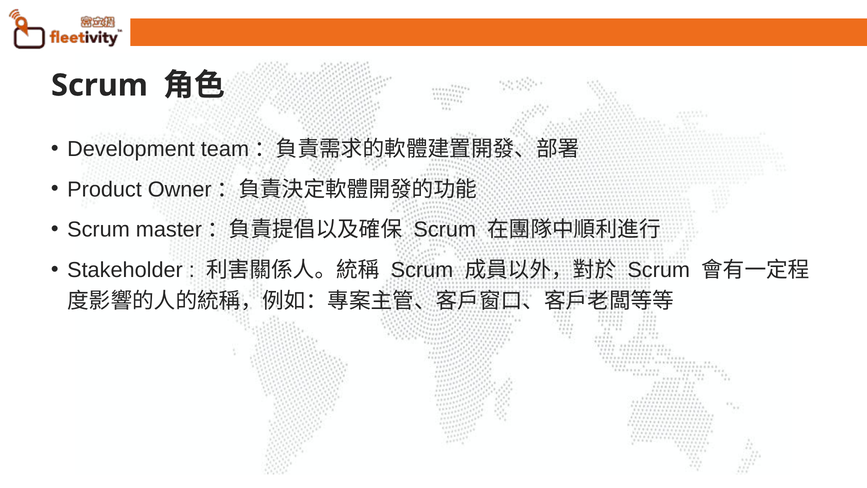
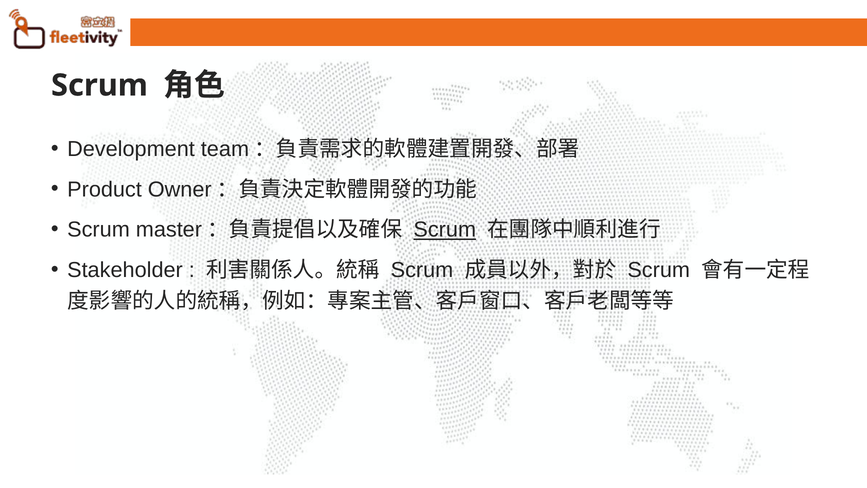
Scrum at (445, 230) underline: none -> present
